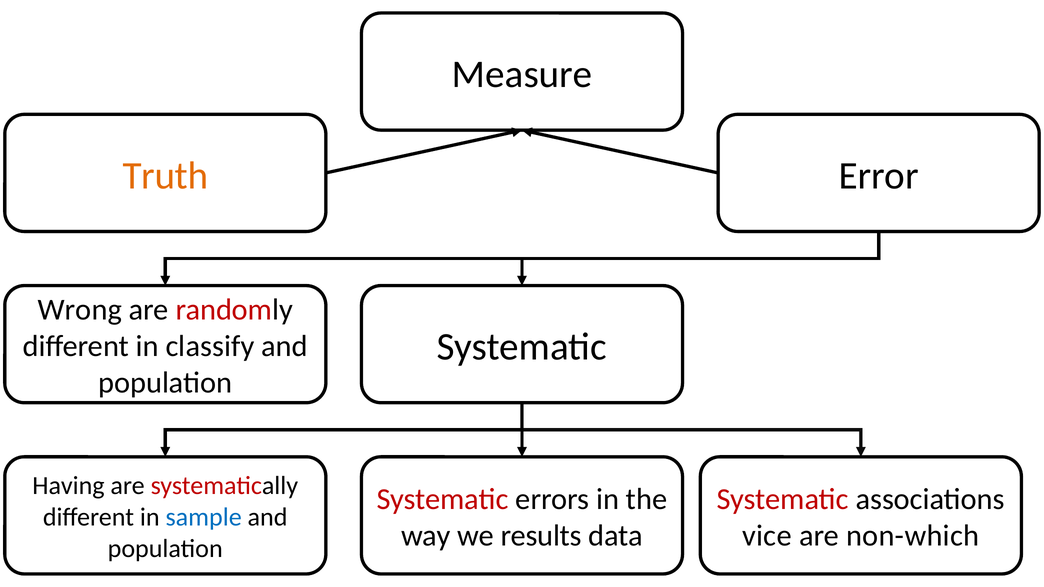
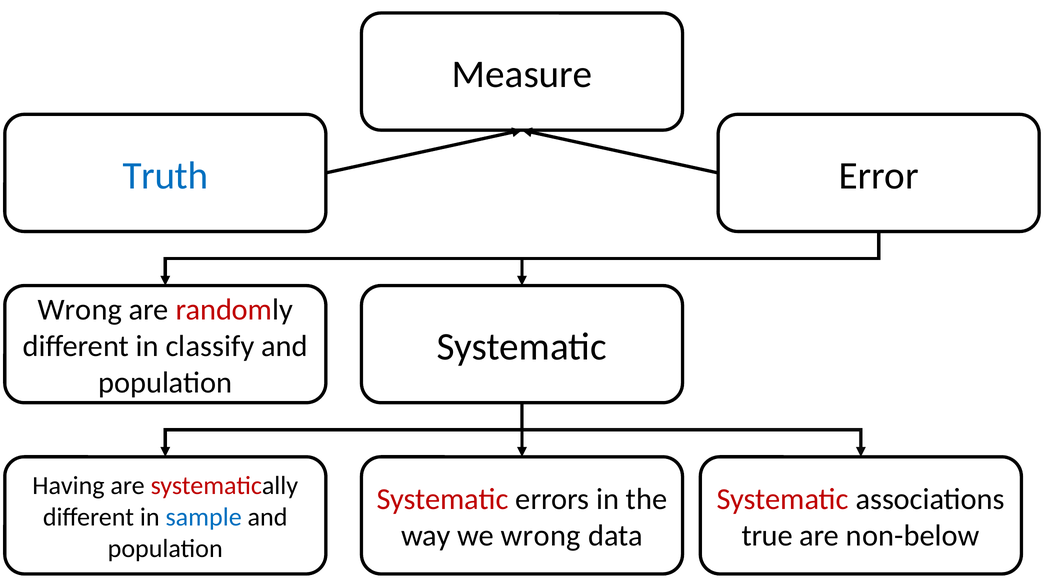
Truth colour: orange -> blue
we results: results -> wrong
vice: vice -> true
non-which: non-which -> non-below
